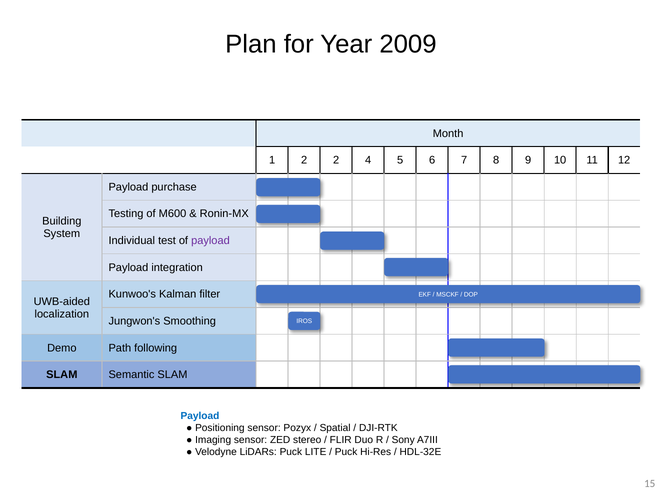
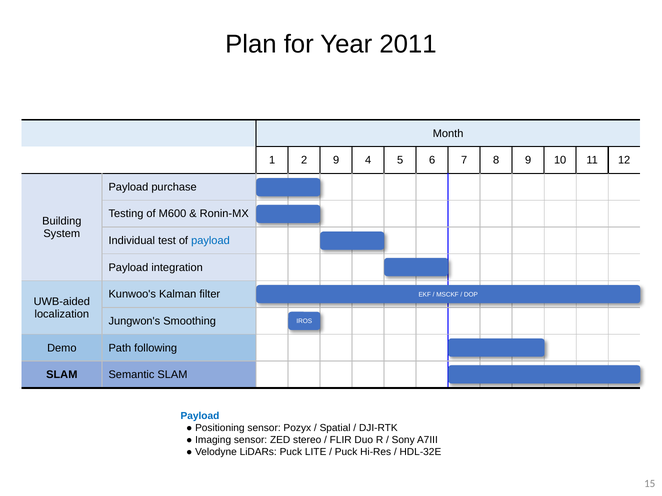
2009: 2009 -> 2011
2 2: 2 -> 9
payload at (210, 241) colour: purple -> blue
